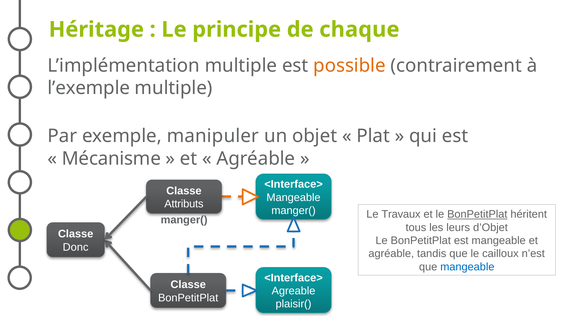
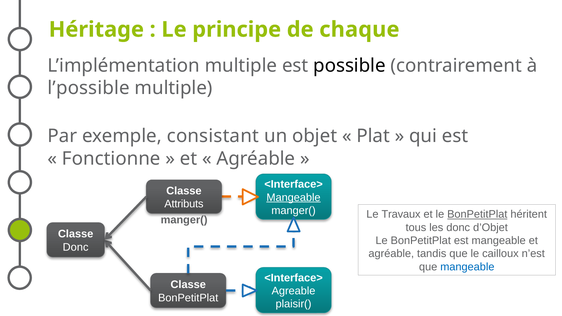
possible colour: orange -> black
l’exemple: l’exemple -> l’possible
manipuler: manipuler -> consistant
Mécanisme: Mécanisme -> Fonctionne
Mangeable at (294, 197) underline: none -> present
les leurs: leurs -> donc
